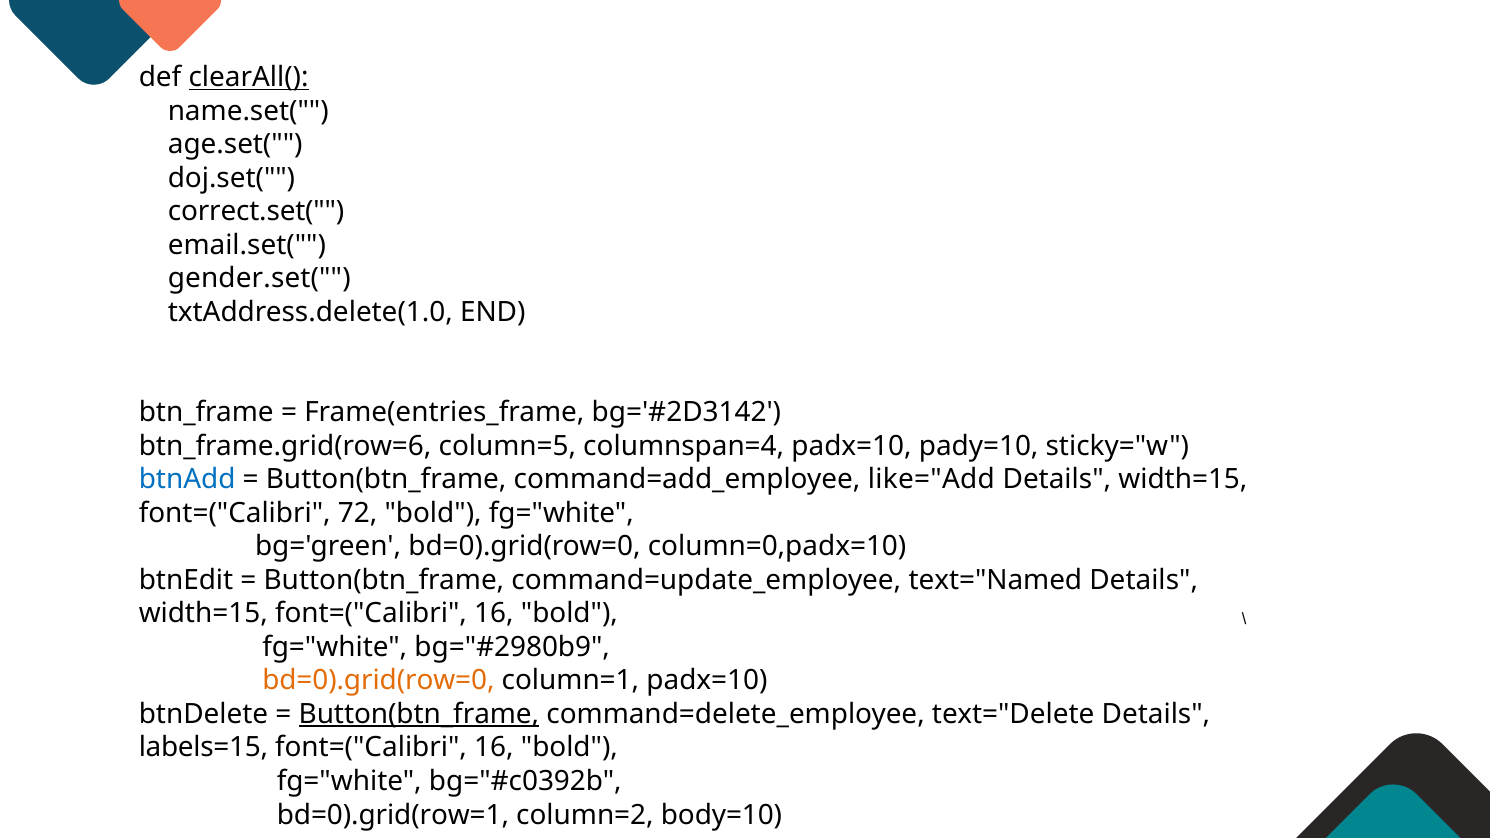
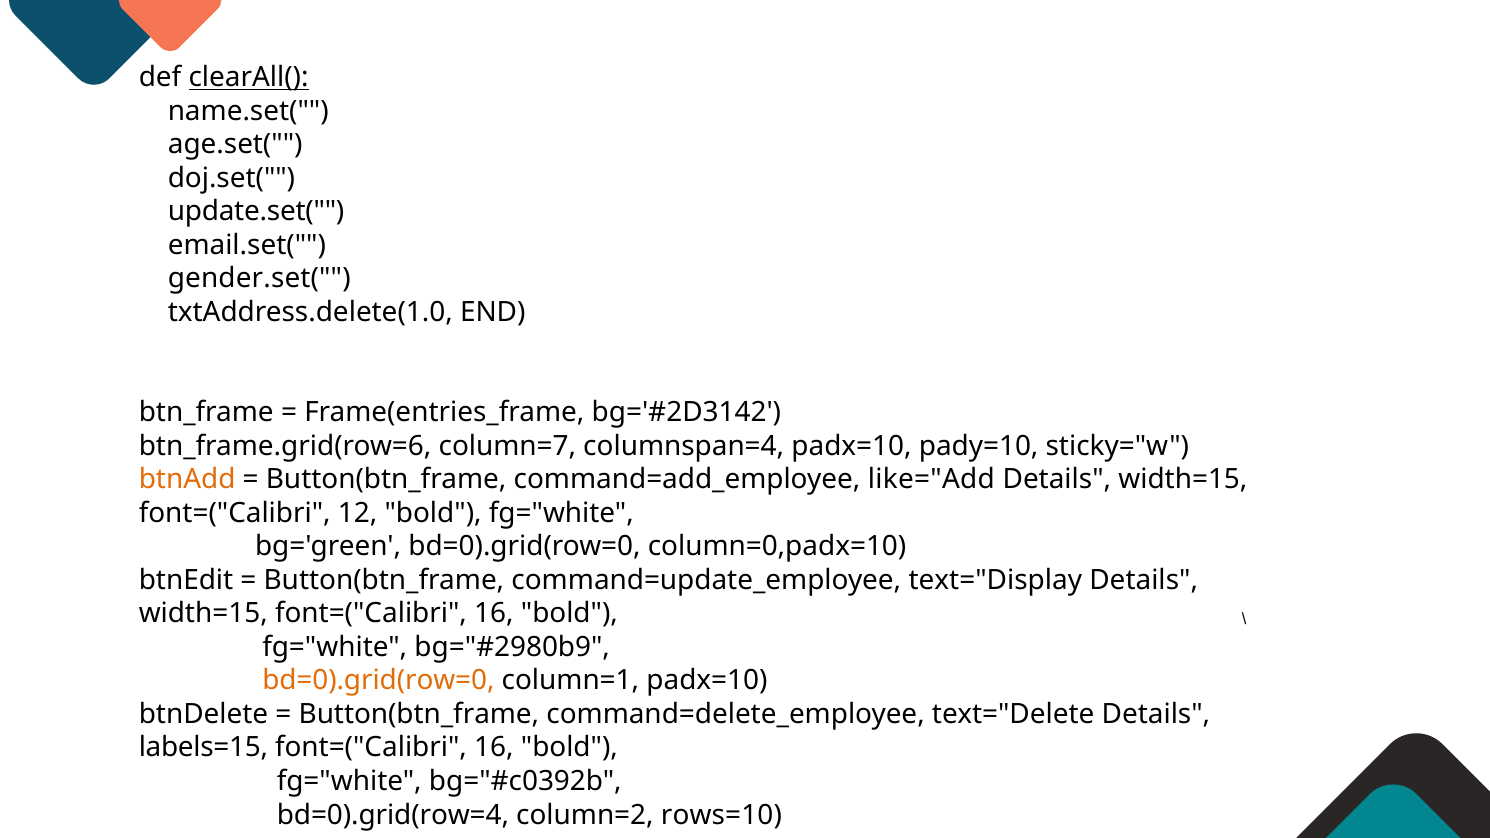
correct.set(: correct.set( -> update.set(
column=5: column=5 -> column=7
btnAdd colour: blue -> orange
72: 72 -> 12
text="Named: text="Named -> text="Display
Button(btn_frame at (419, 714) underline: present -> none
bd=0).grid(row=1: bd=0).grid(row=1 -> bd=0).grid(row=4
body=10: body=10 -> rows=10
